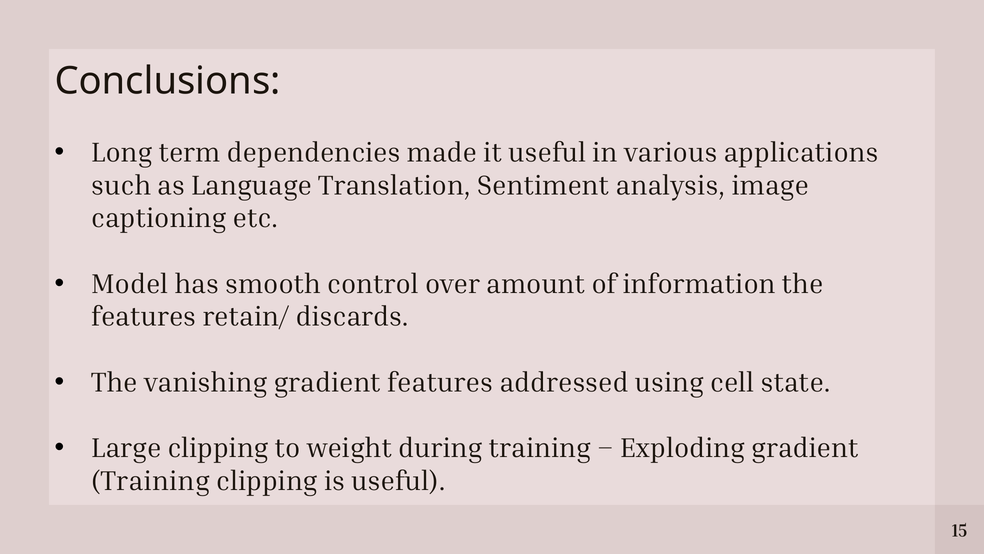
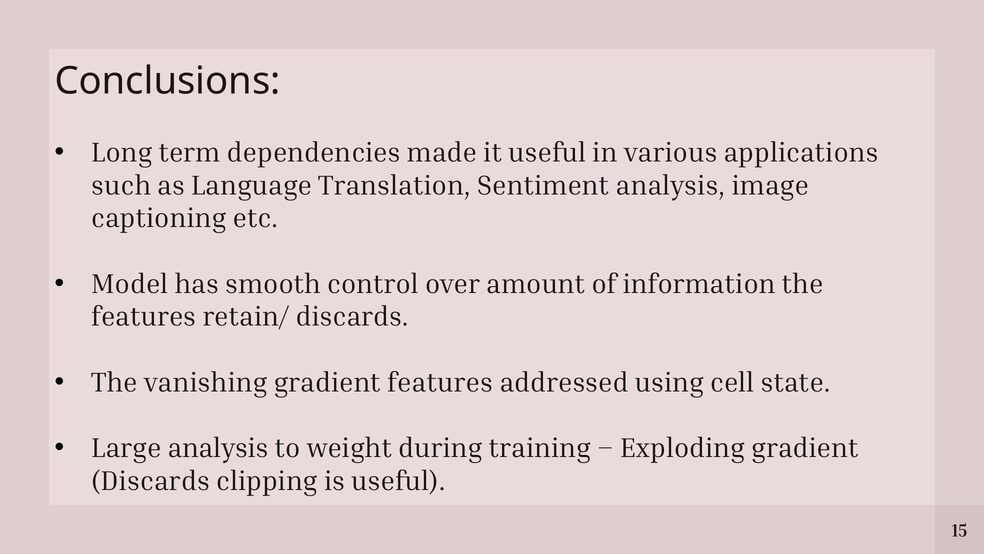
Large clipping: clipping -> analysis
Training at (151, 481): Training -> Discards
